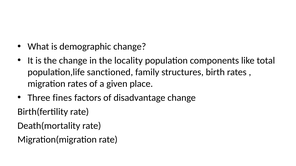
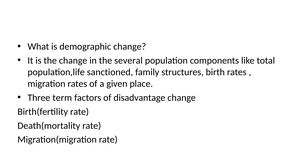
locality: locality -> several
fines: fines -> term
